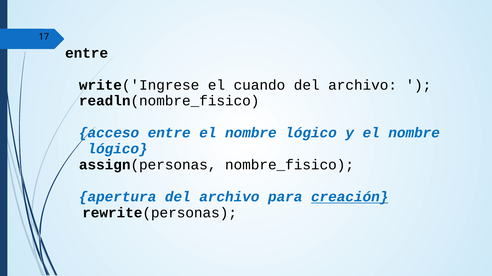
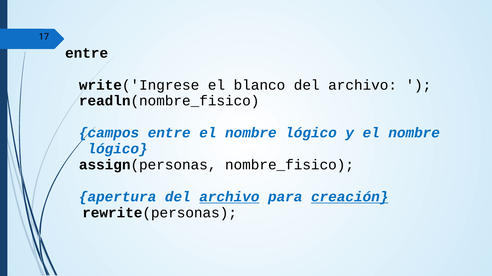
cuando: cuando -> blanco
acceso: acceso -> campos
archivo at (229, 197) underline: none -> present
